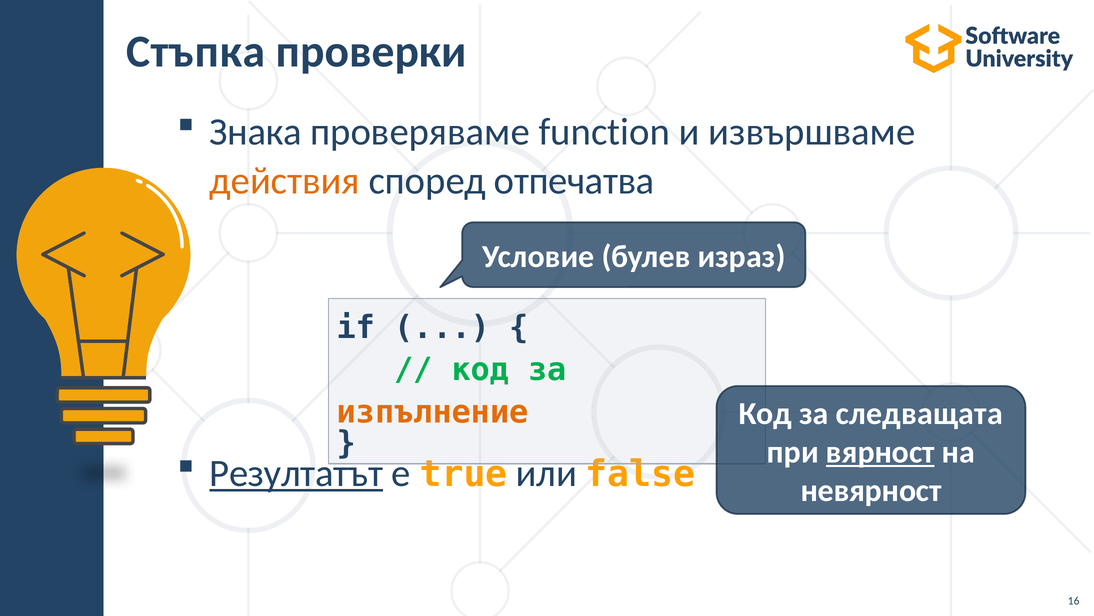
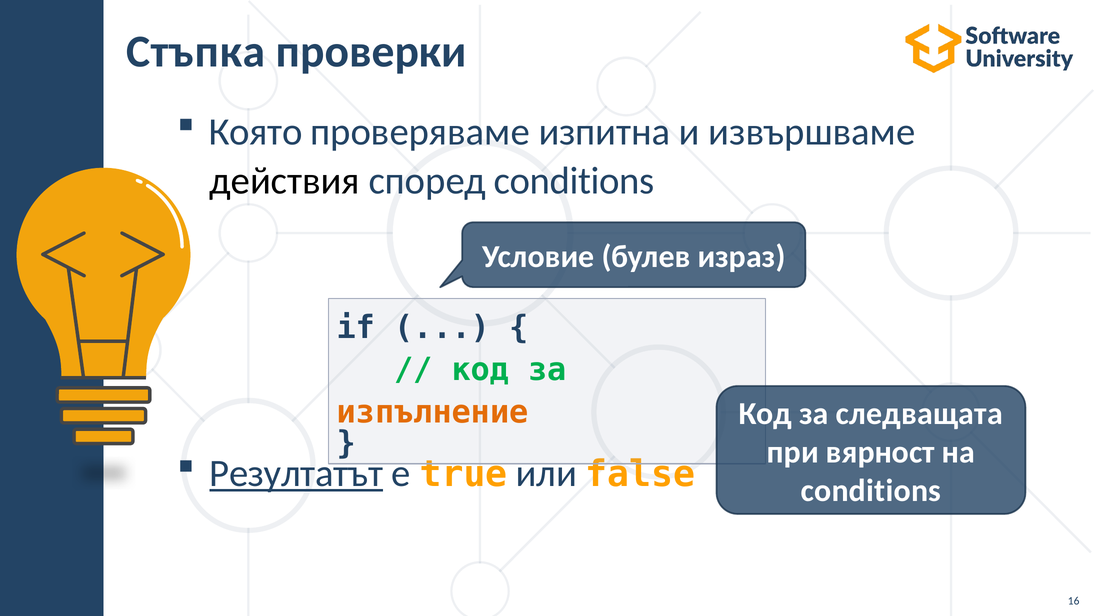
Знака: Знака -> Която
function: function -> изпитна
действия colour: orange -> black
според отпечатва: отпечатва -> conditions
вярност underline: present -> none
невярност at (871, 490): невярност -> conditions
